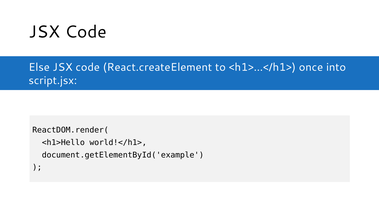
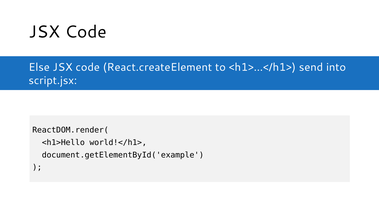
once: once -> send
